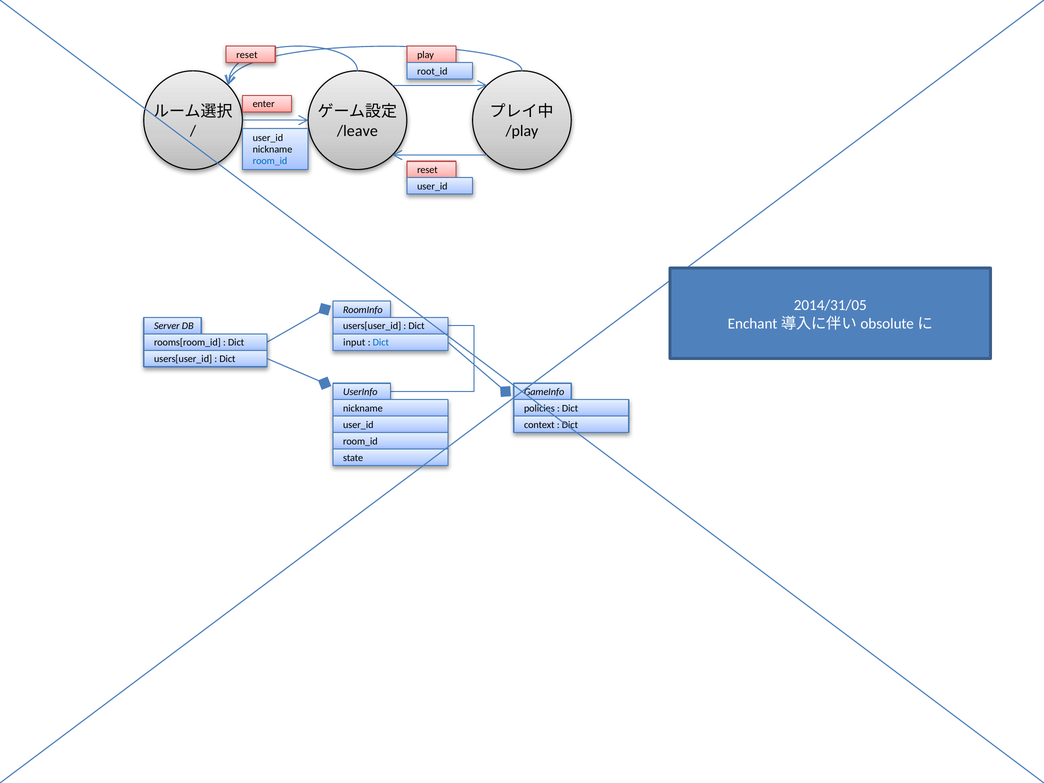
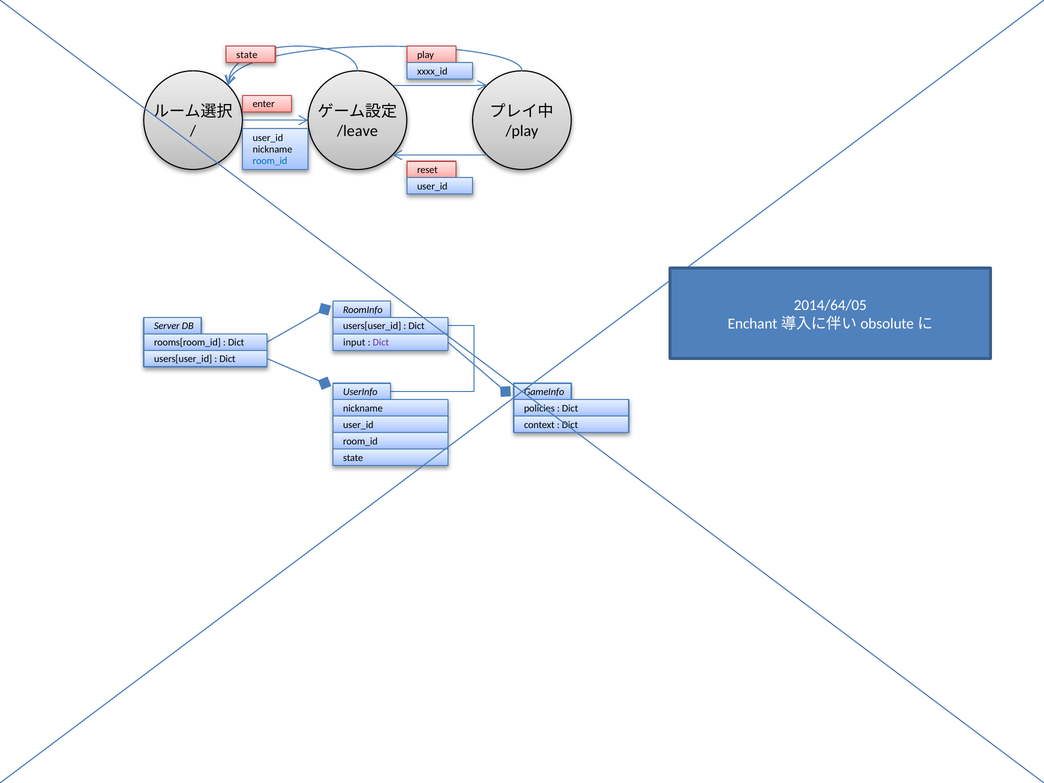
reset at (247, 55): reset -> state
root_id: root_id -> xxxx_id
2014/31/05: 2014/31/05 -> 2014/64/05
Dict at (381, 343) colour: blue -> purple
